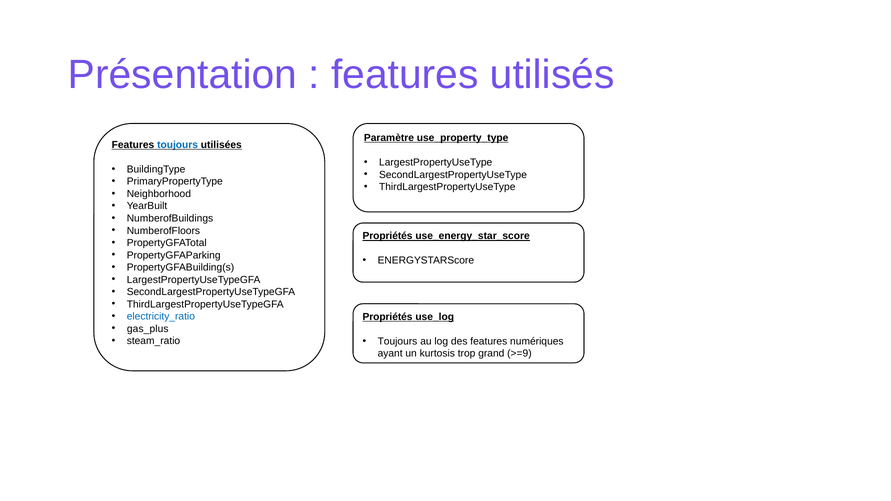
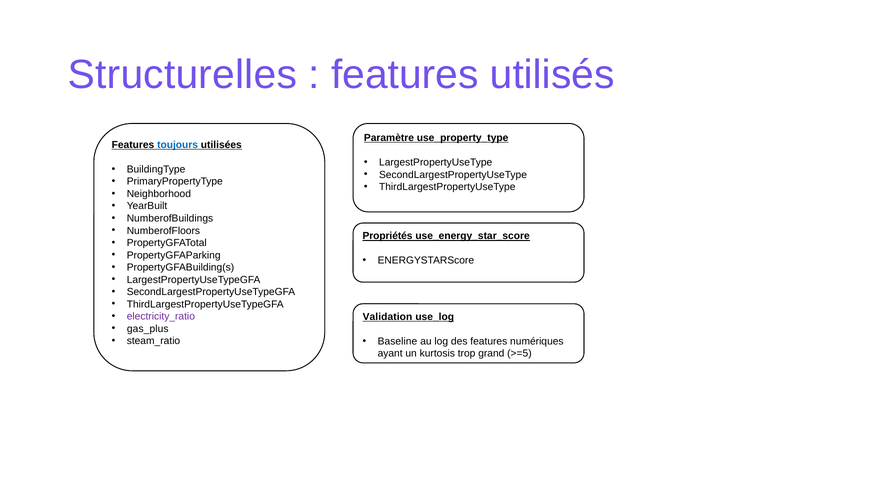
Présentation: Présentation -> Structurelles
electricity_ratio colour: blue -> purple
Propriétés at (388, 317): Propriétés -> Validation
Toujours at (397, 341): Toujours -> Baseline
>=9: >=9 -> >=5
